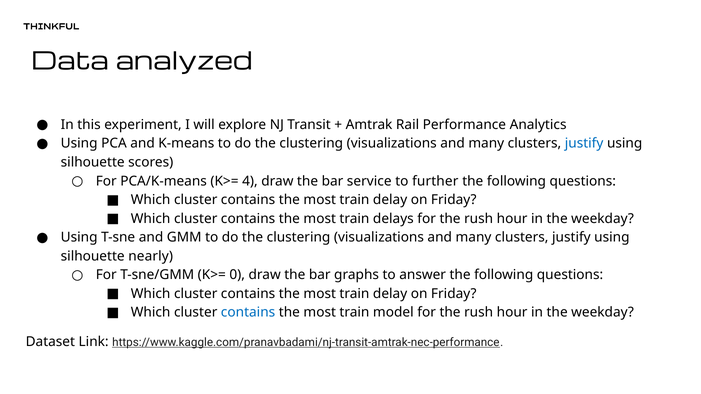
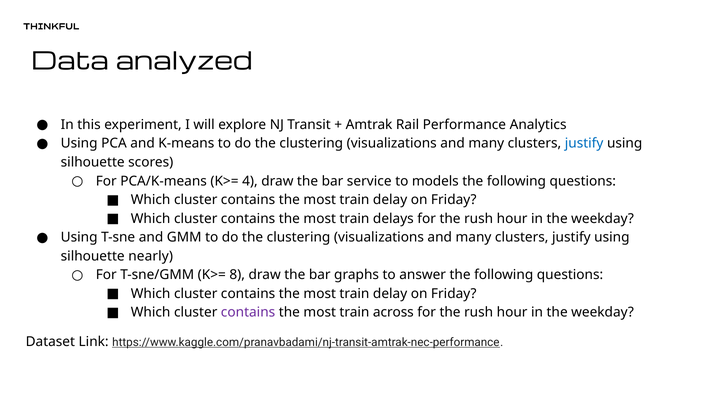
further: further -> models
0: 0 -> 8
contains at (248, 313) colour: blue -> purple
model: model -> across
